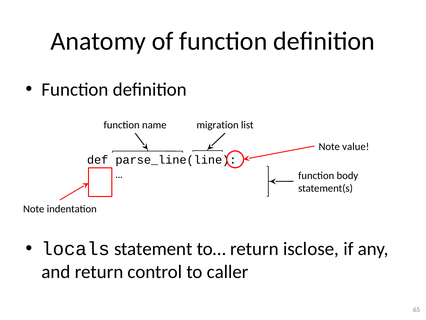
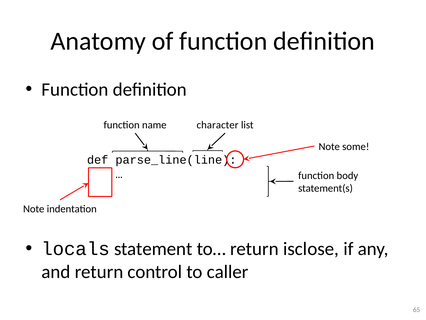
migration: migration -> character
value: value -> some
